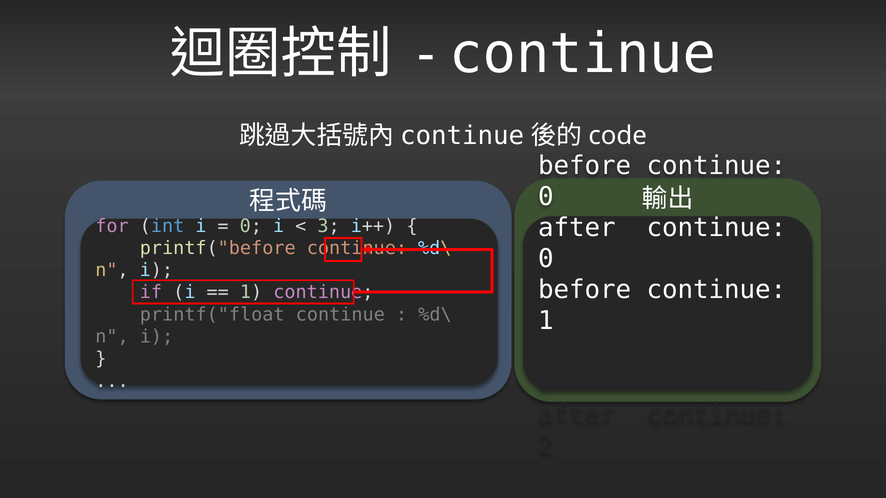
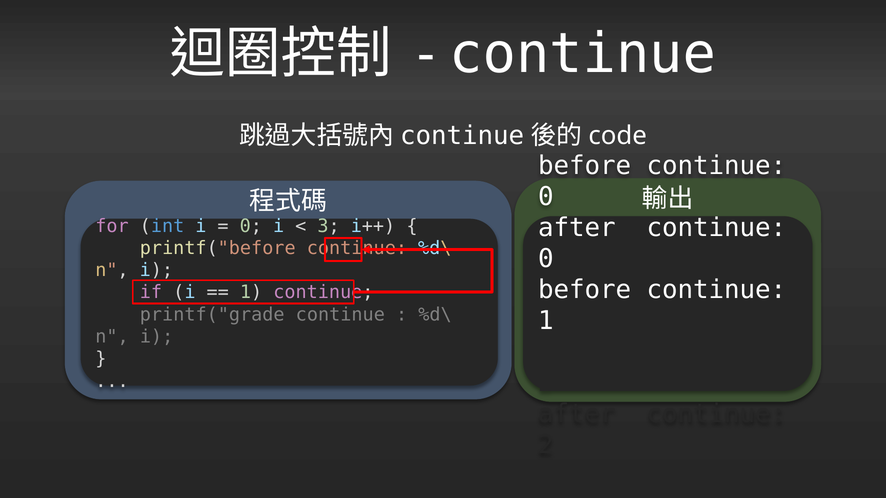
printf("float: printf("float -> printf("grade
